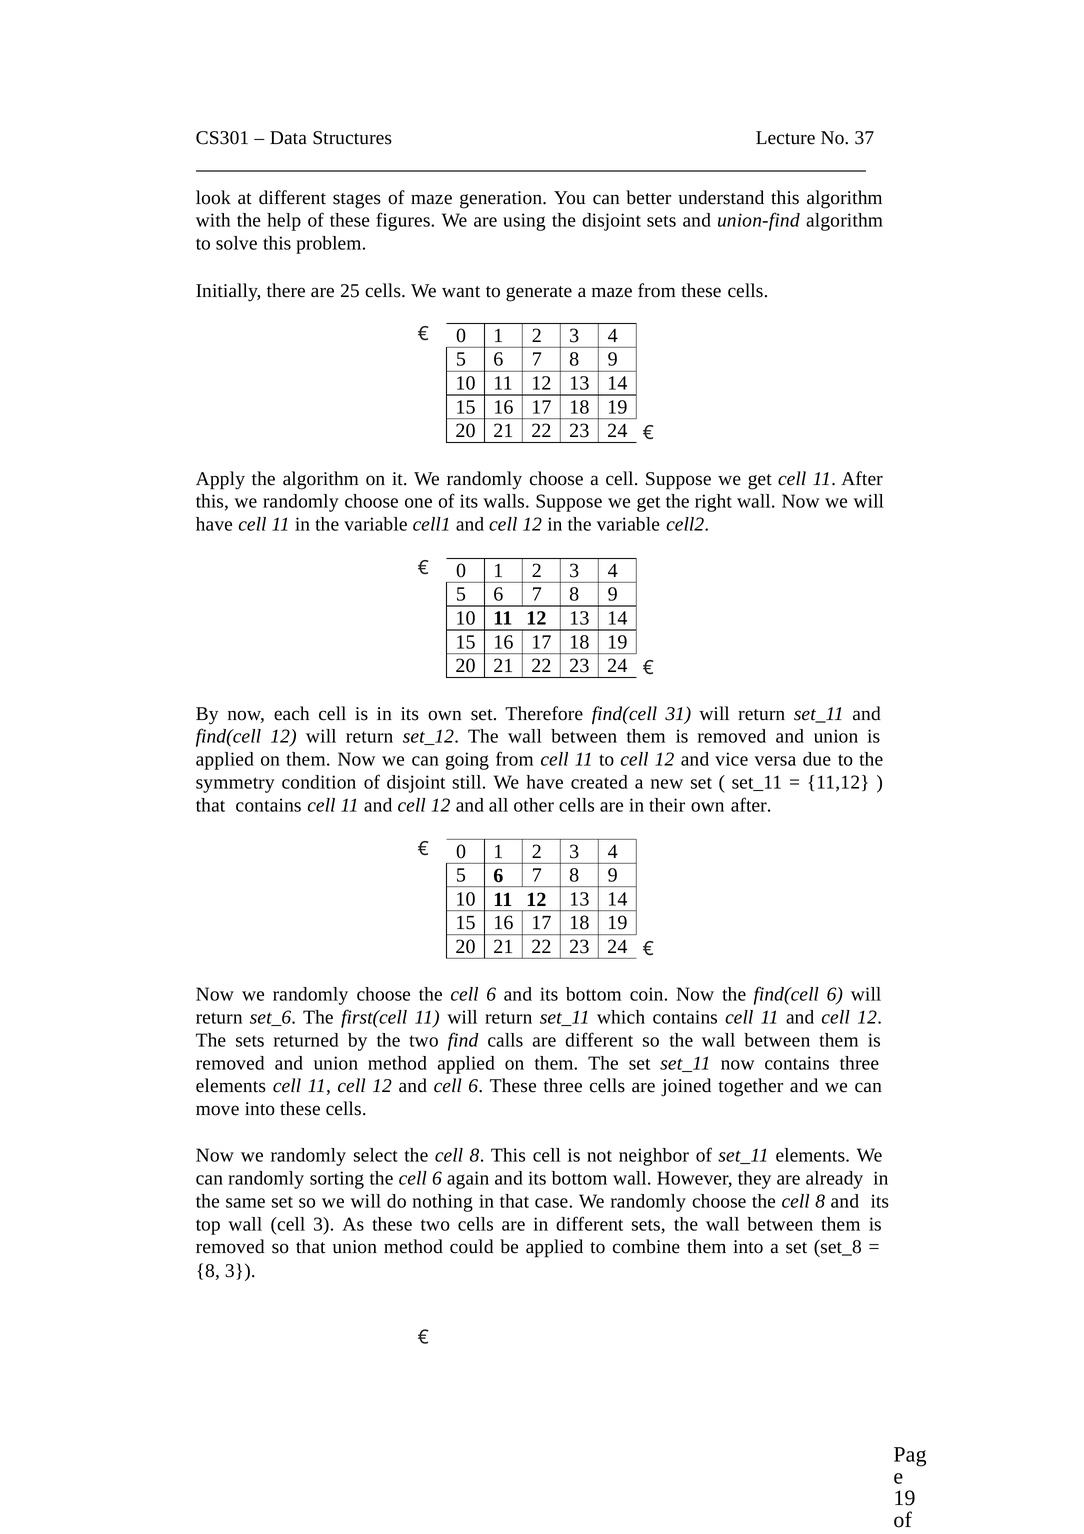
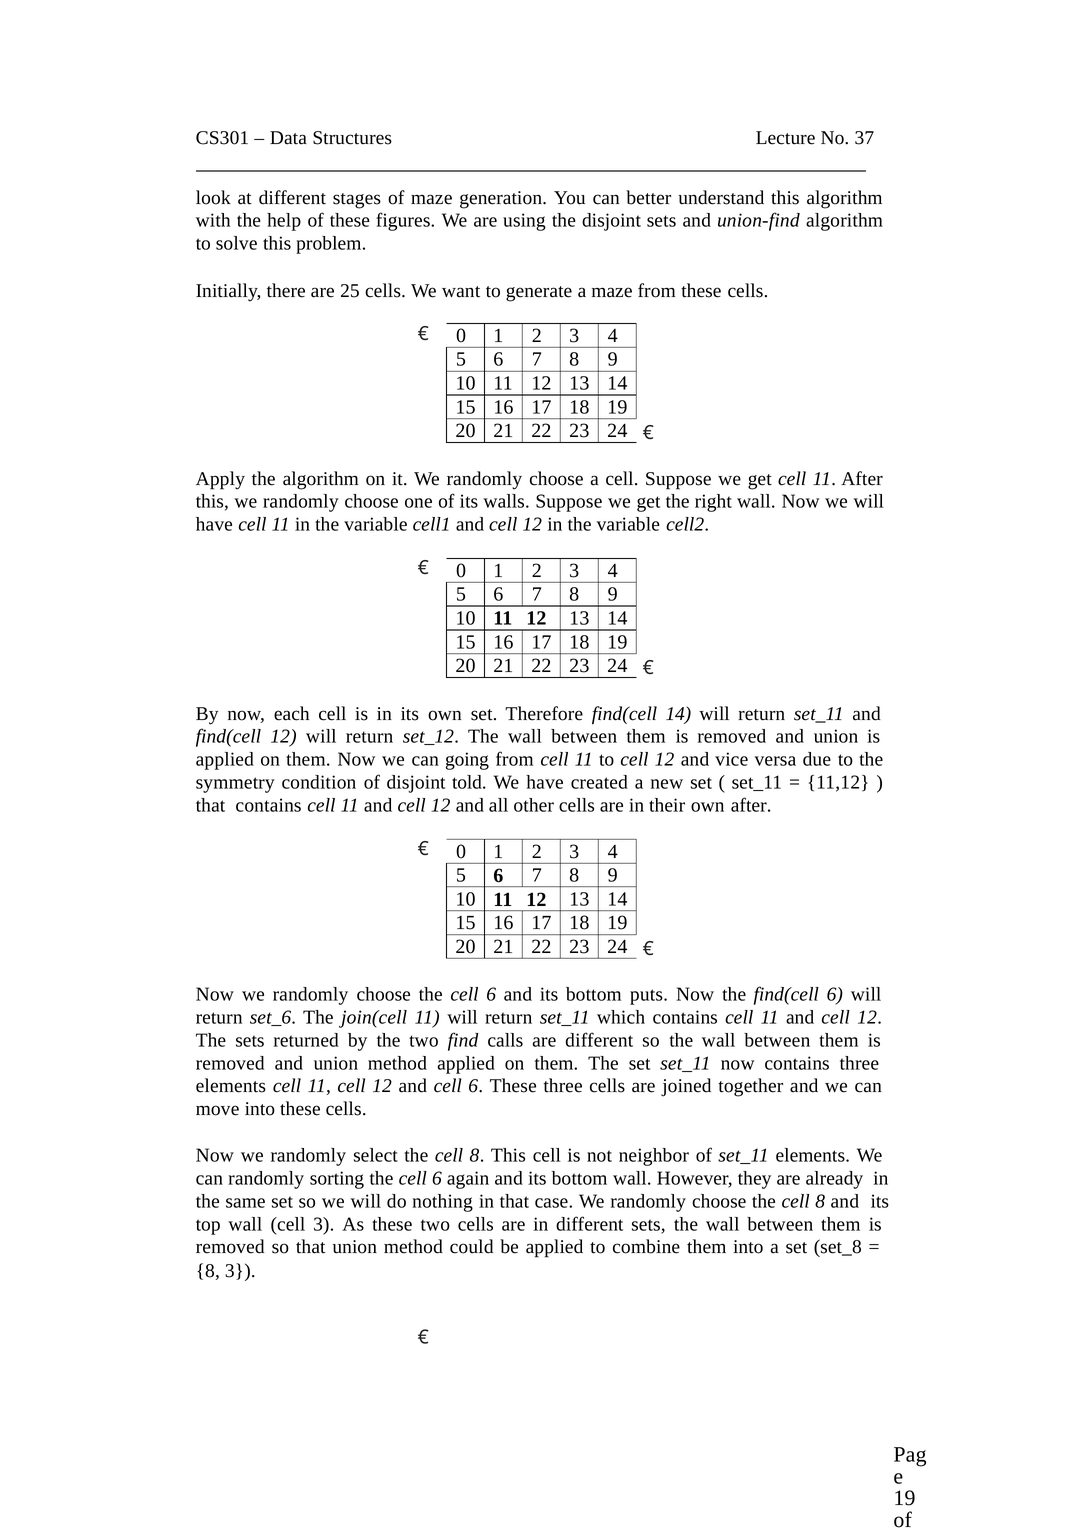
find(cell 31: 31 -> 14
still: still -> told
coin: coin -> puts
first(cell: first(cell -> join(cell
